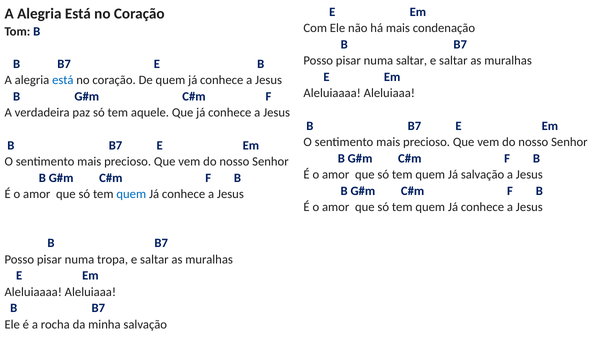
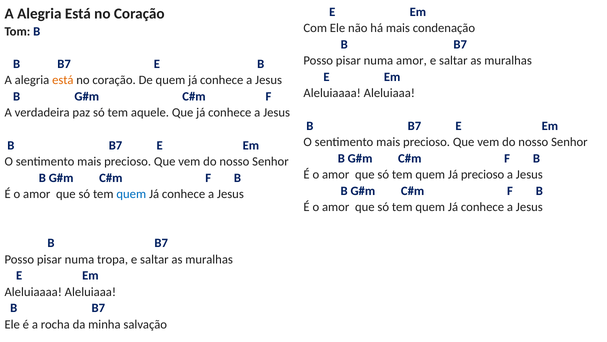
numa saltar: saltar -> amor
está at (63, 80) colour: blue -> orange
Já salvação: salvação -> precioso
